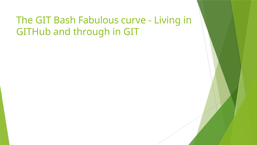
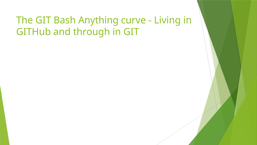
Fabulous: Fabulous -> Anything
